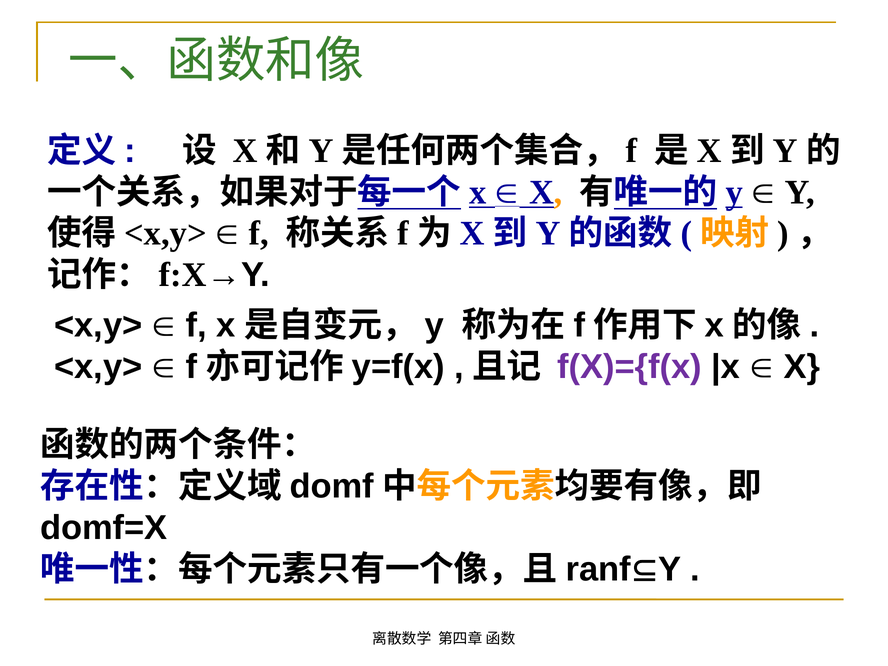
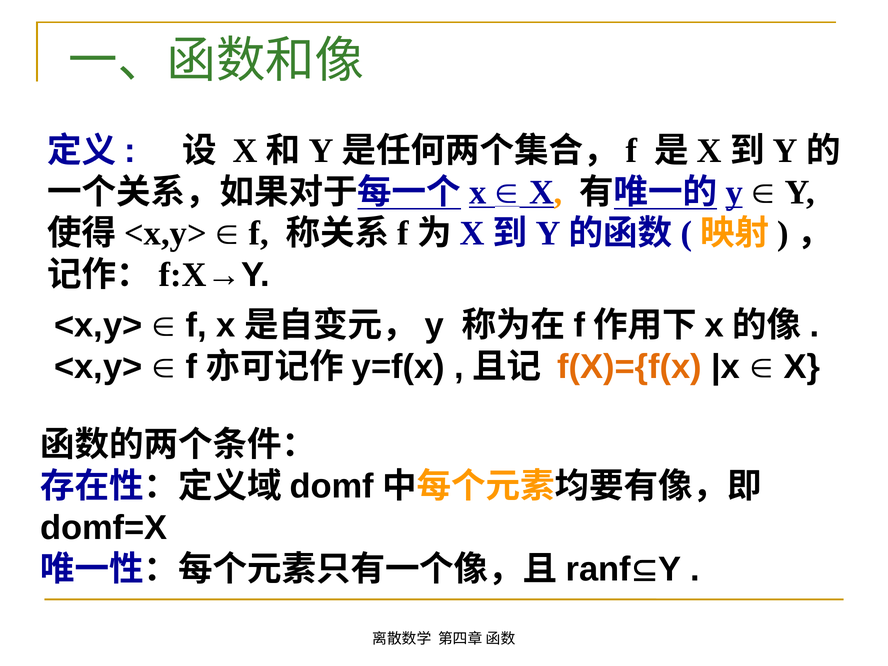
f(X)={f(x colour: purple -> orange
